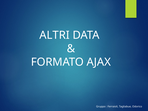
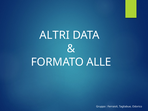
AJAX: AJAX -> ALLE
